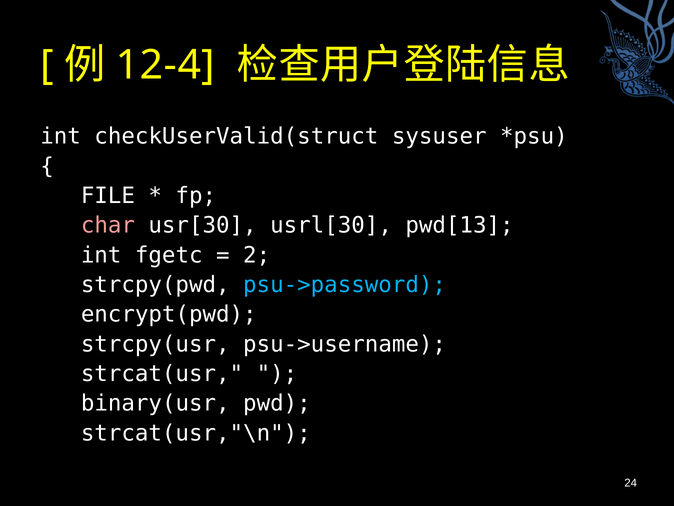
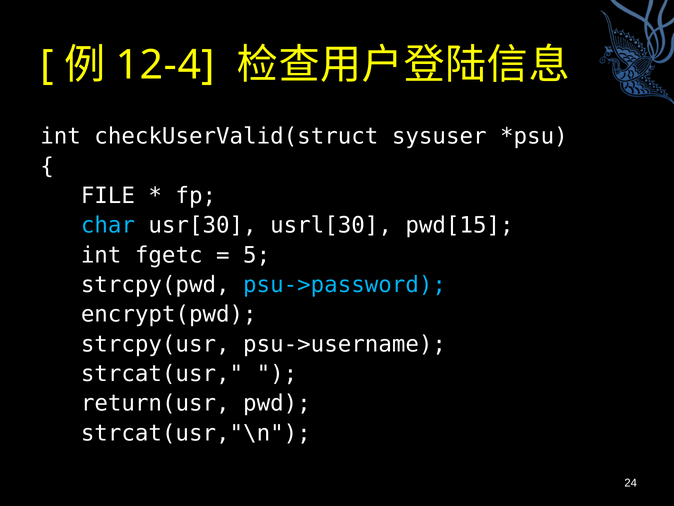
char colour: pink -> light blue
pwd[13: pwd[13 -> pwd[15
2: 2 -> 5
binary(usr: binary(usr -> return(usr
